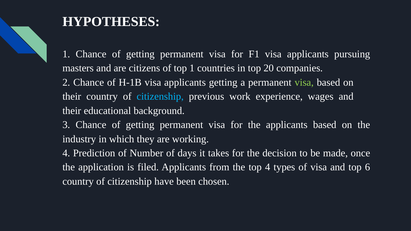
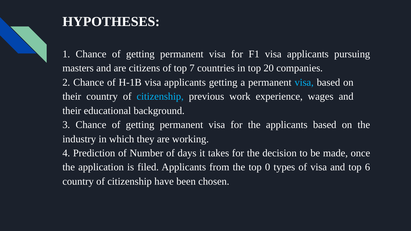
top 1: 1 -> 7
visa at (304, 82) colour: light green -> light blue
top 4: 4 -> 0
